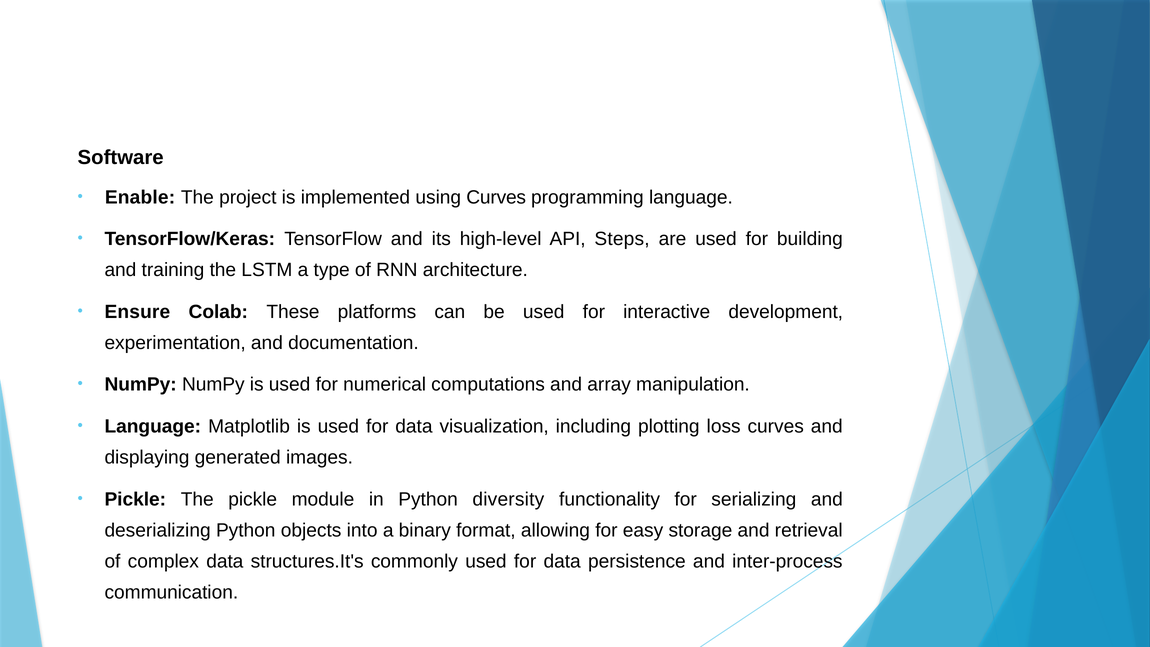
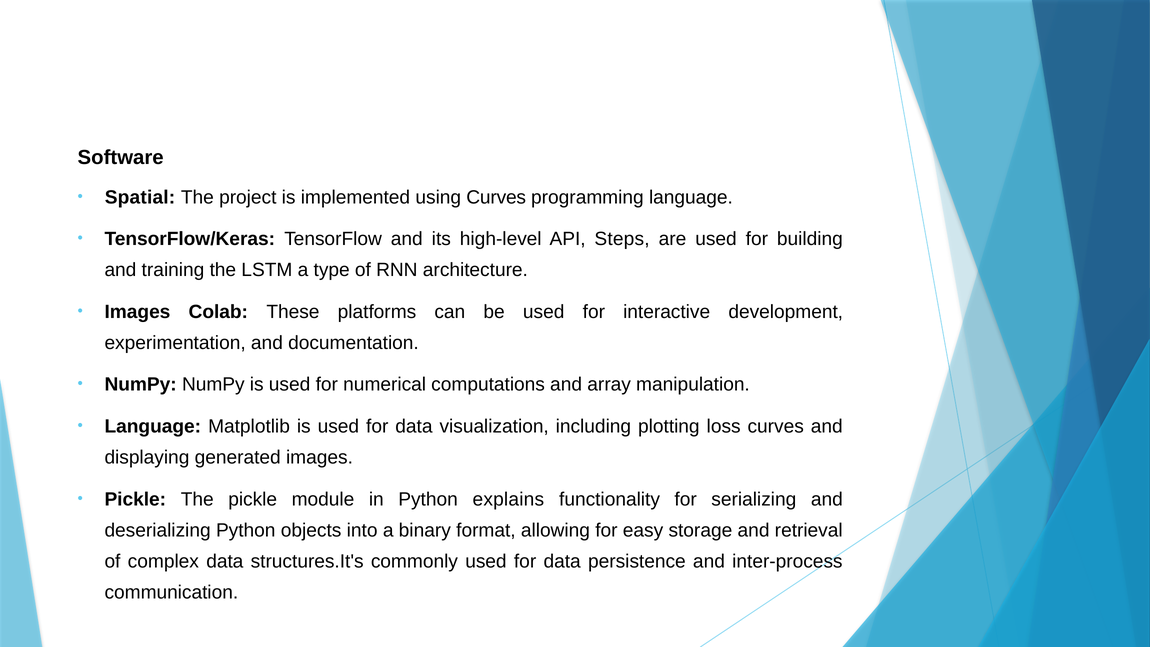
Enable: Enable -> Spatial
Ensure at (137, 312): Ensure -> Images
diversity: diversity -> explains
